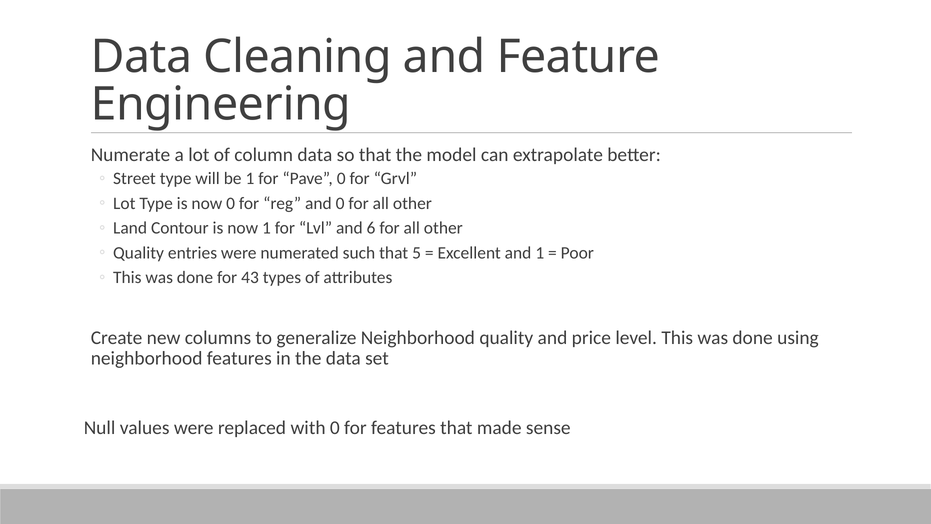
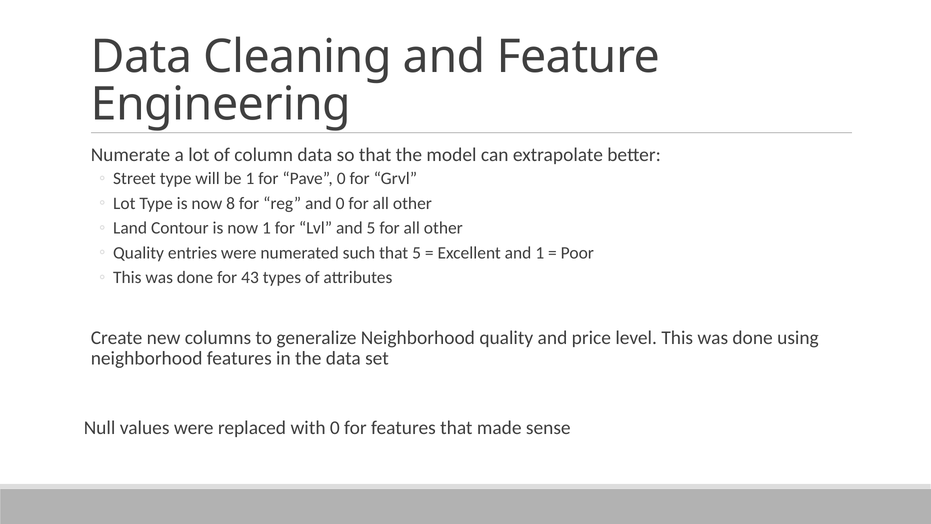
now 0: 0 -> 8
and 6: 6 -> 5
